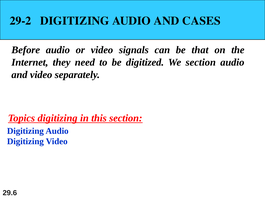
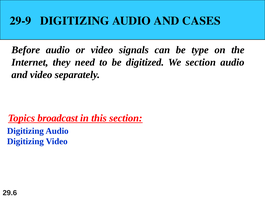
29-2: 29-2 -> 29-9
that: that -> type
Topics digitizing: digitizing -> broadcast
